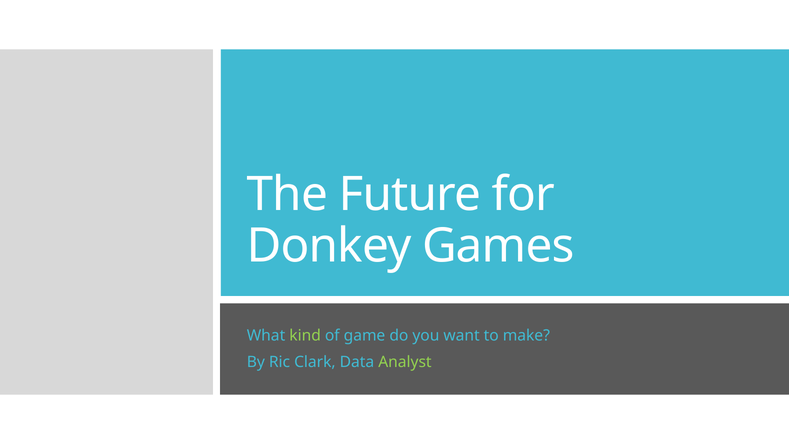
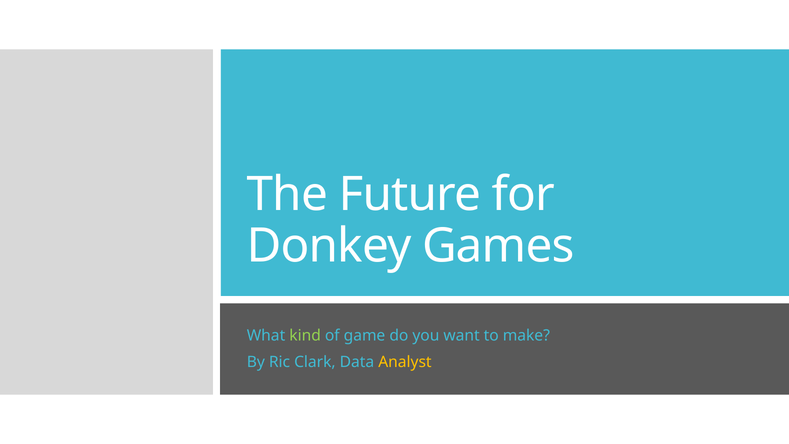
Analyst colour: light green -> yellow
